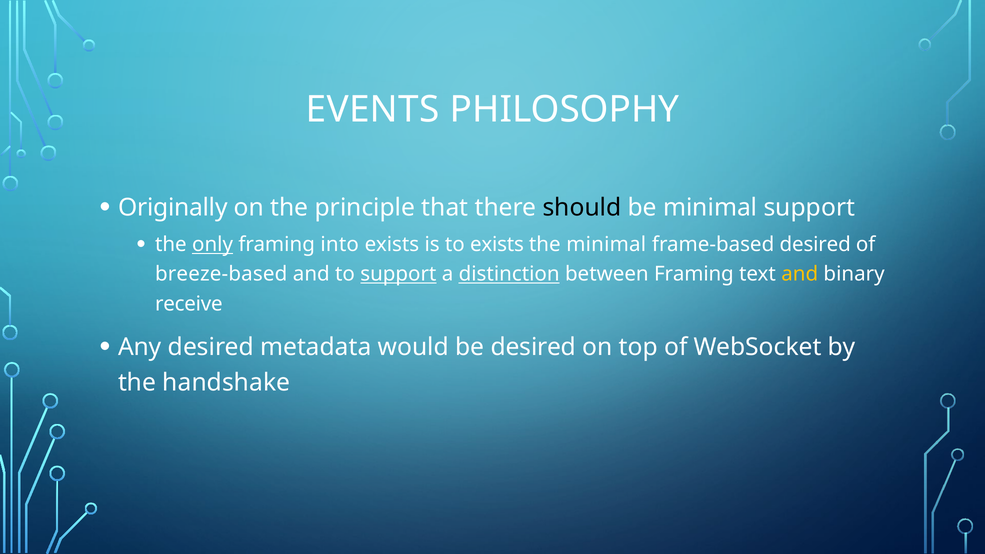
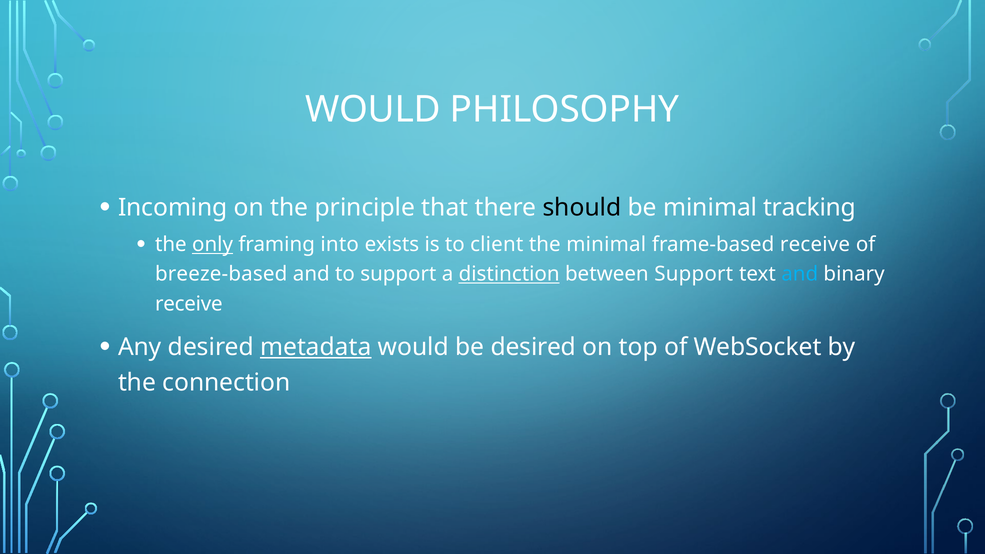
EVENTS at (373, 109): EVENTS -> WOULD
Originally: Originally -> Incoming
minimal support: support -> tracking
to exists: exists -> client
frame-based desired: desired -> receive
support at (398, 274) underline: present -> none
between Framing: Framing -> Support
and at (800, 274) colour: yellow -> light blue
metadata underline: none -> present
handshake: handshake -> connection
